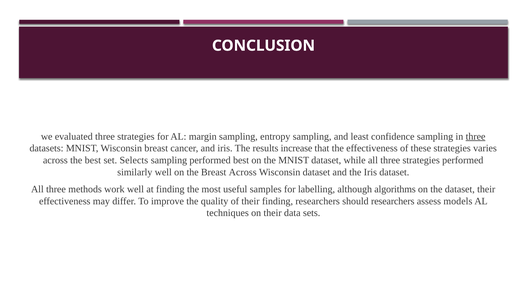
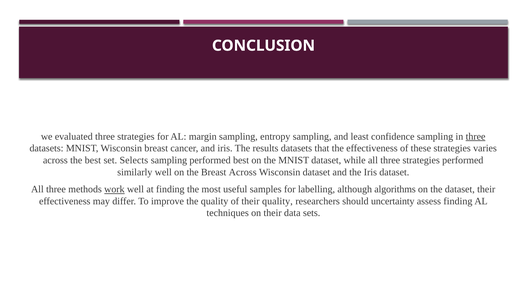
results increase: increase -> datasets
work underline: none -> present
their finding: finding -> quality
should researchers: researchers -> uncertainty
assess models: models -> finding
